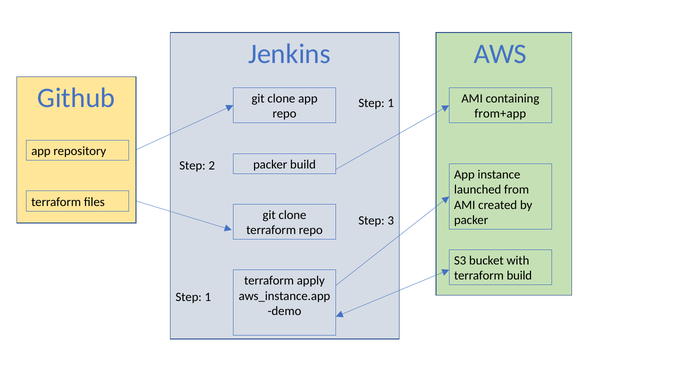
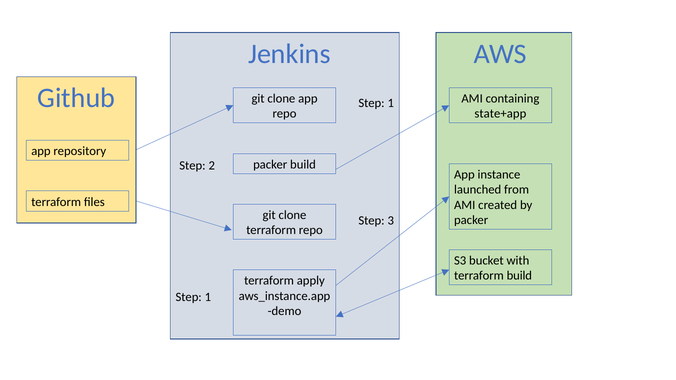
from+app: from+app -> state+app
